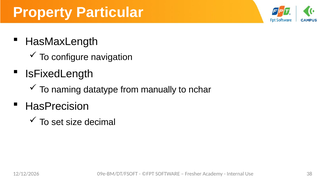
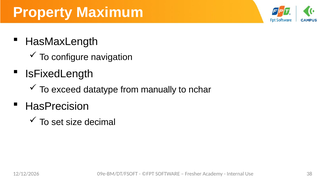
Particular: Particular -> Maximum
naming: naming -> exceed
